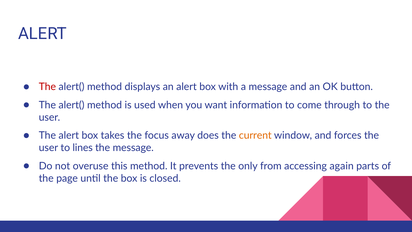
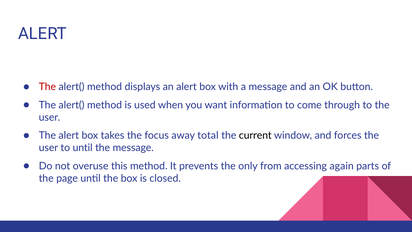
does: does -> total
current colour: orange -> black
to lines: lines -> until
